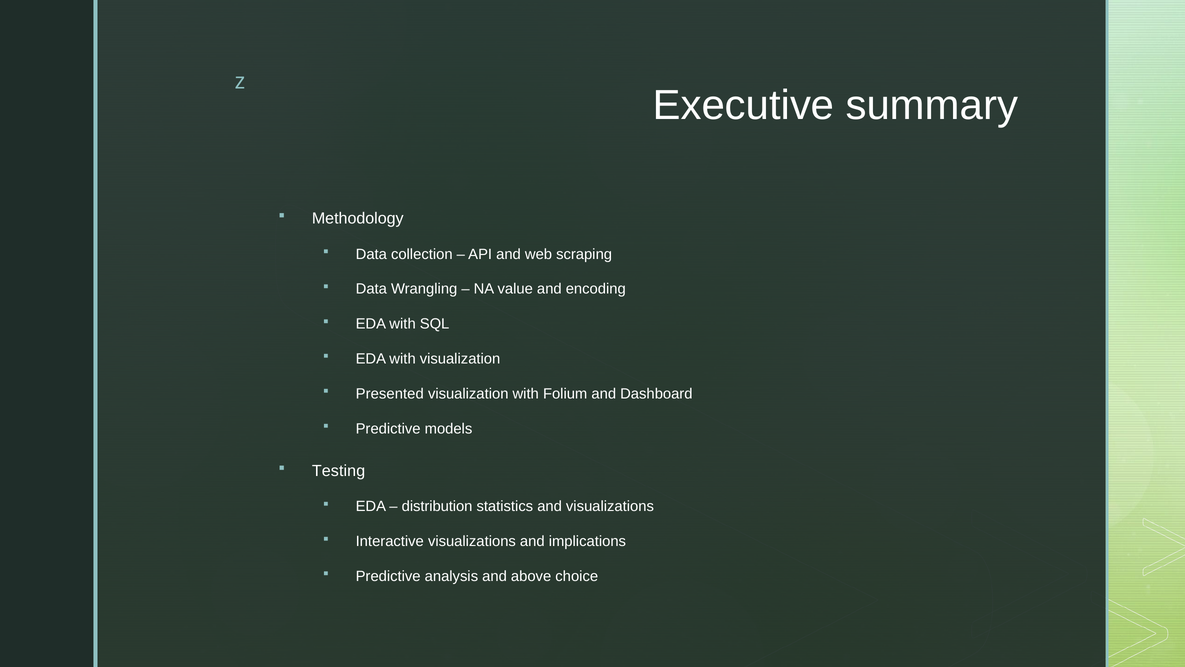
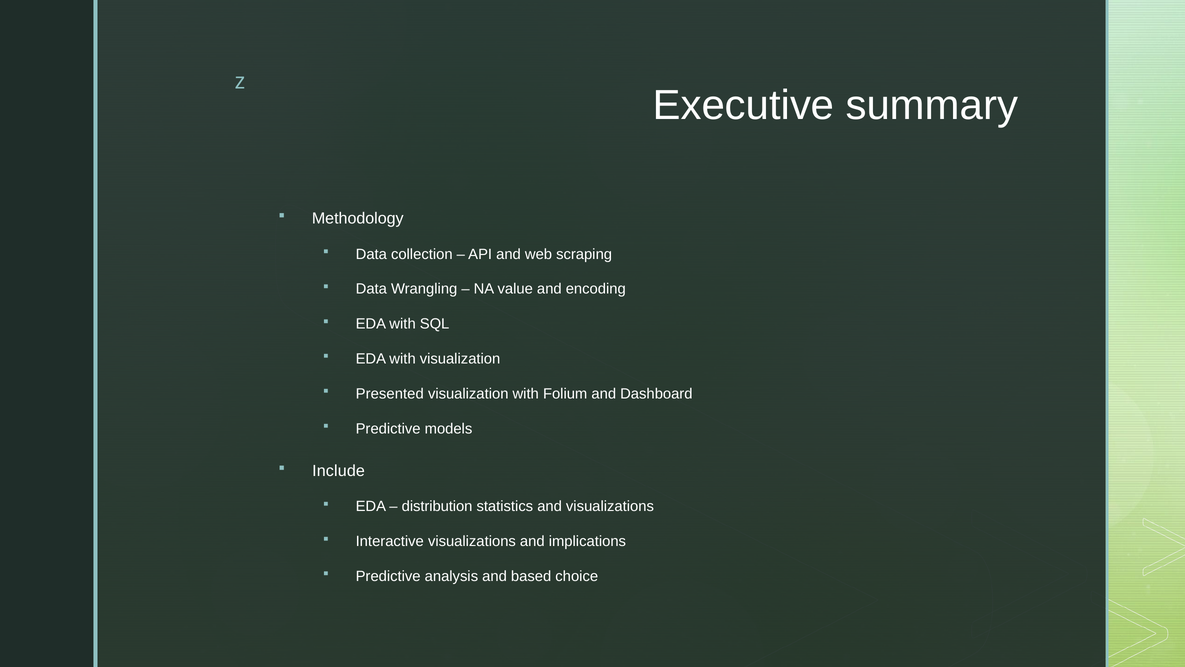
Testing: Testing -> Include
above: above -> based
